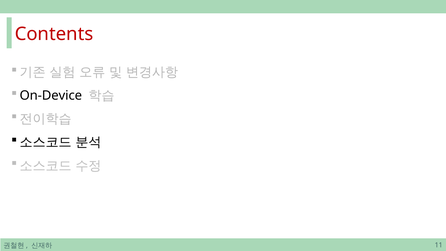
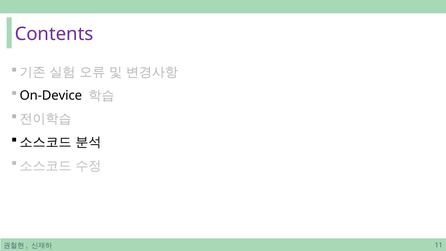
Contents colour: red -> purple
